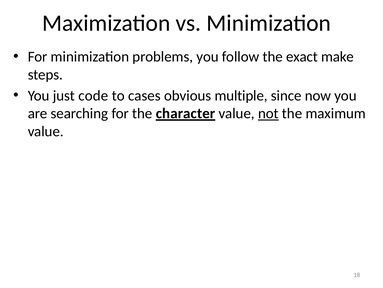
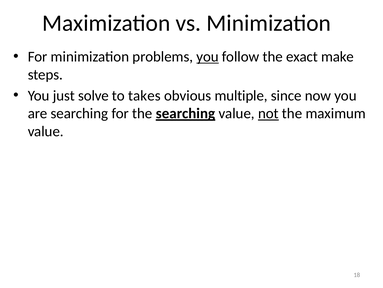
you at (208, 57) underline: none -> present
code: code -> solve
cases: cases -> takes
the character: character -> searching
